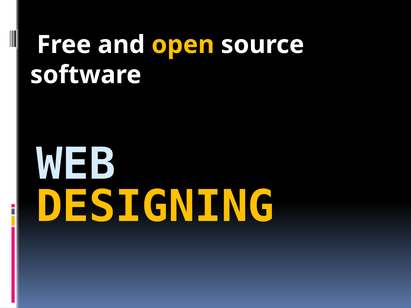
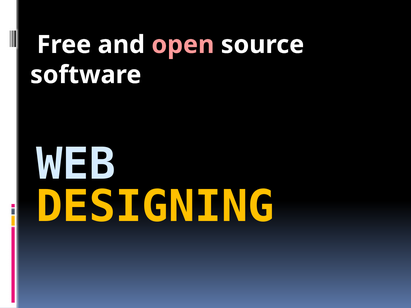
open colour: yellow -> pink
